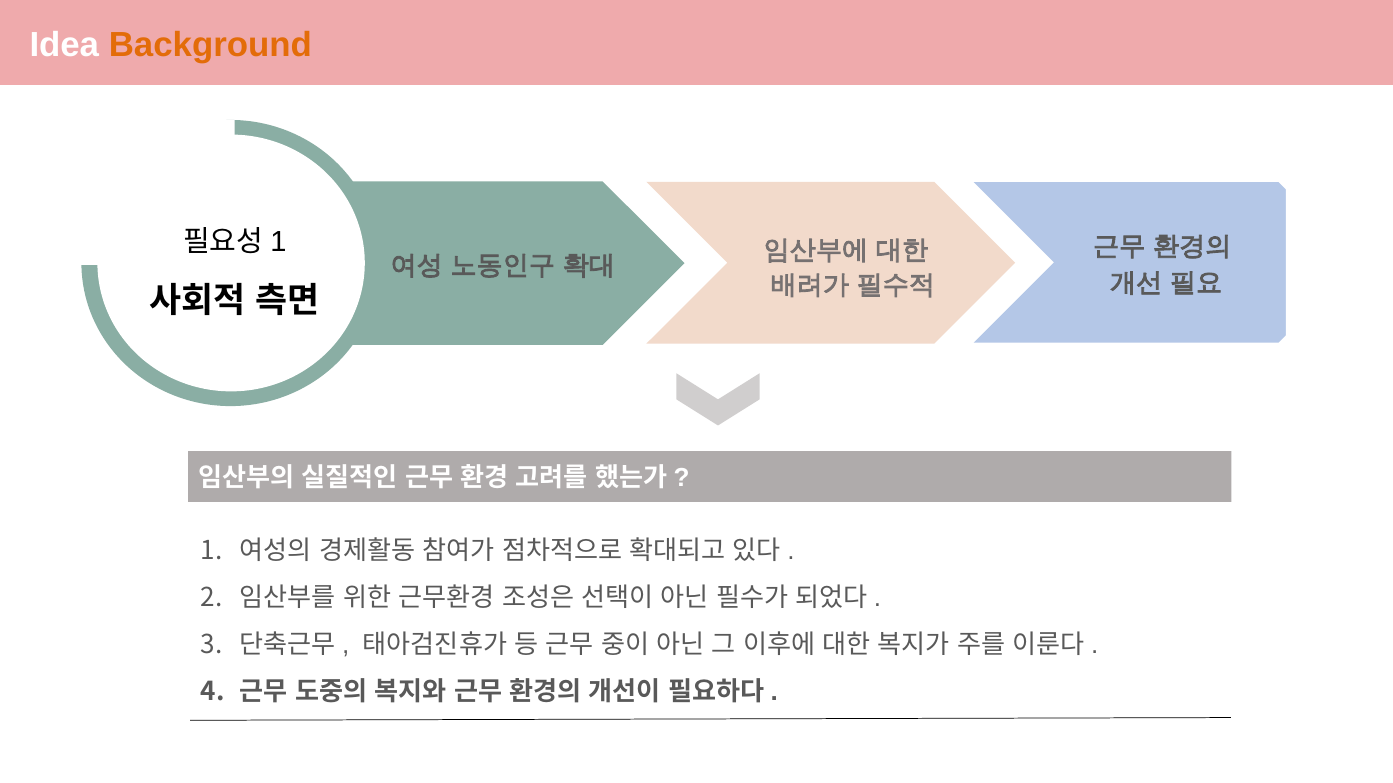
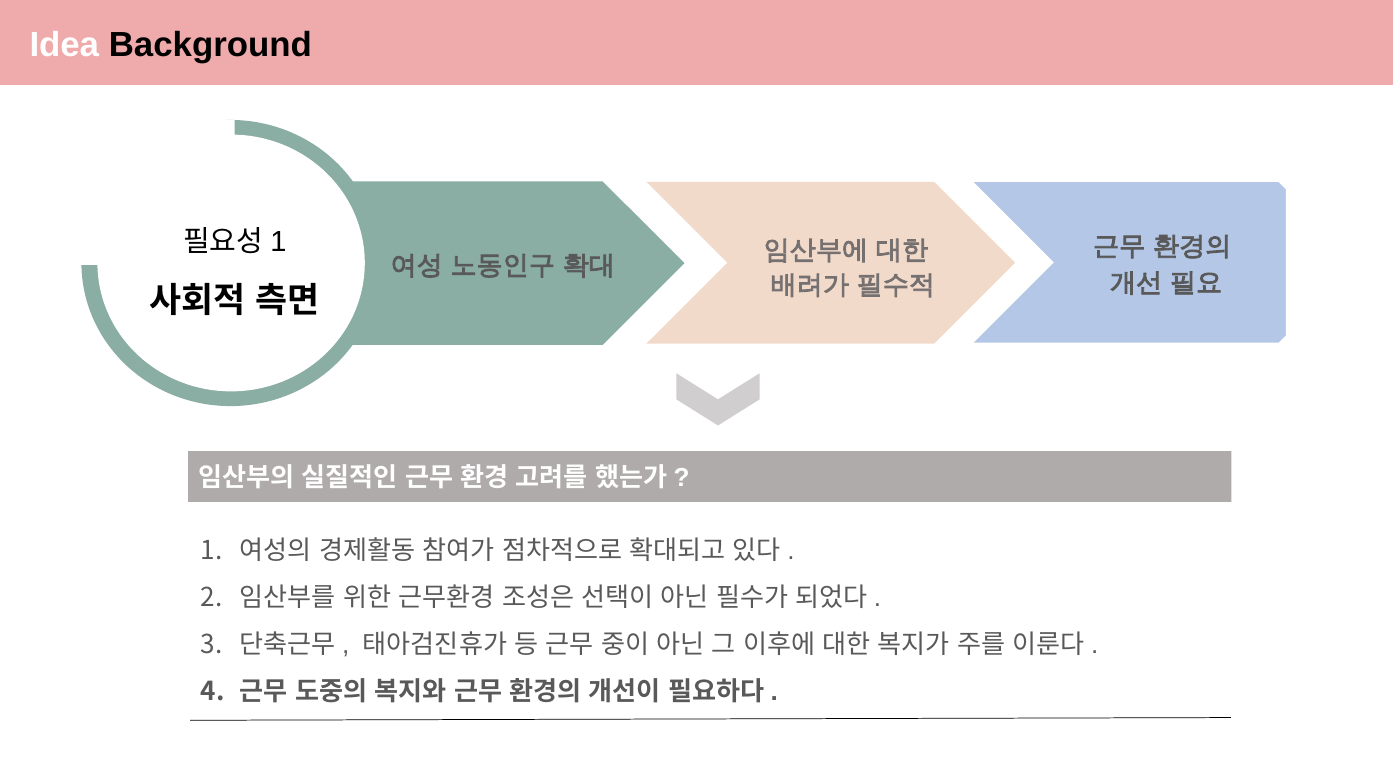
Background colour: orange -> black
